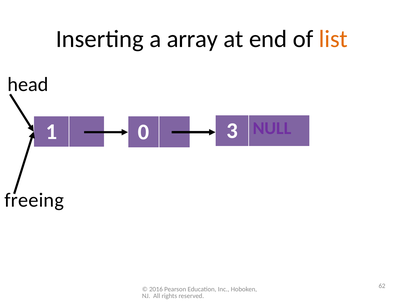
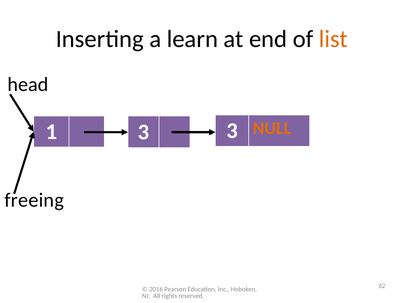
array: array -> learn
1 0: 0 -> 3
NULL colour: purple -> orange
